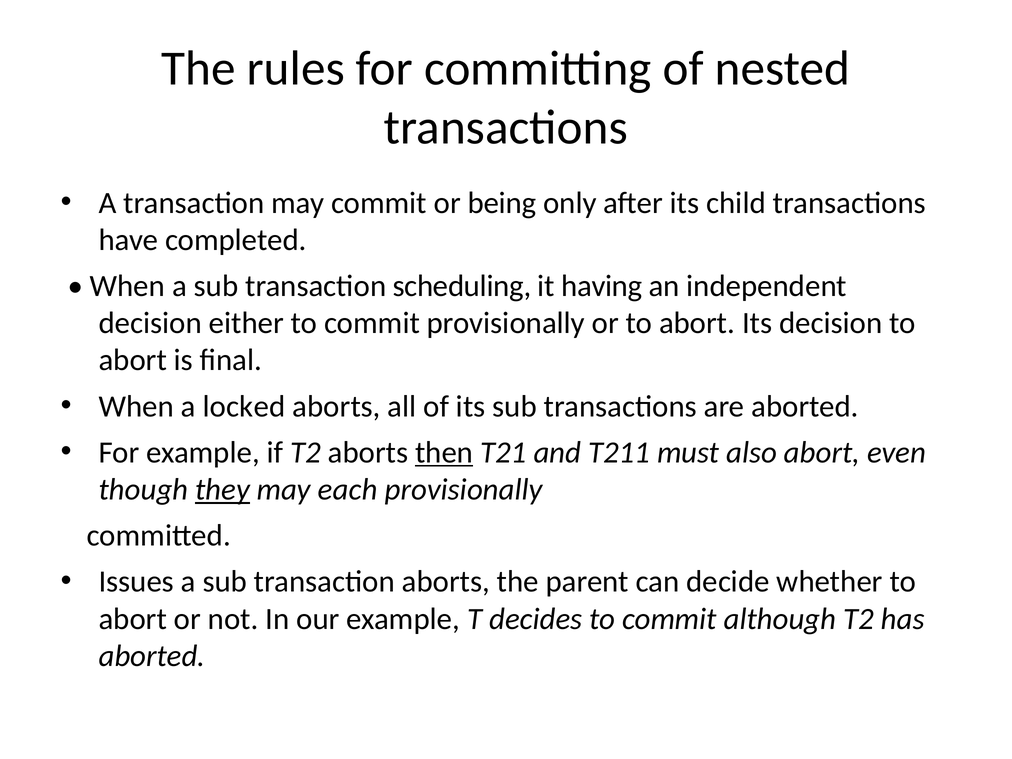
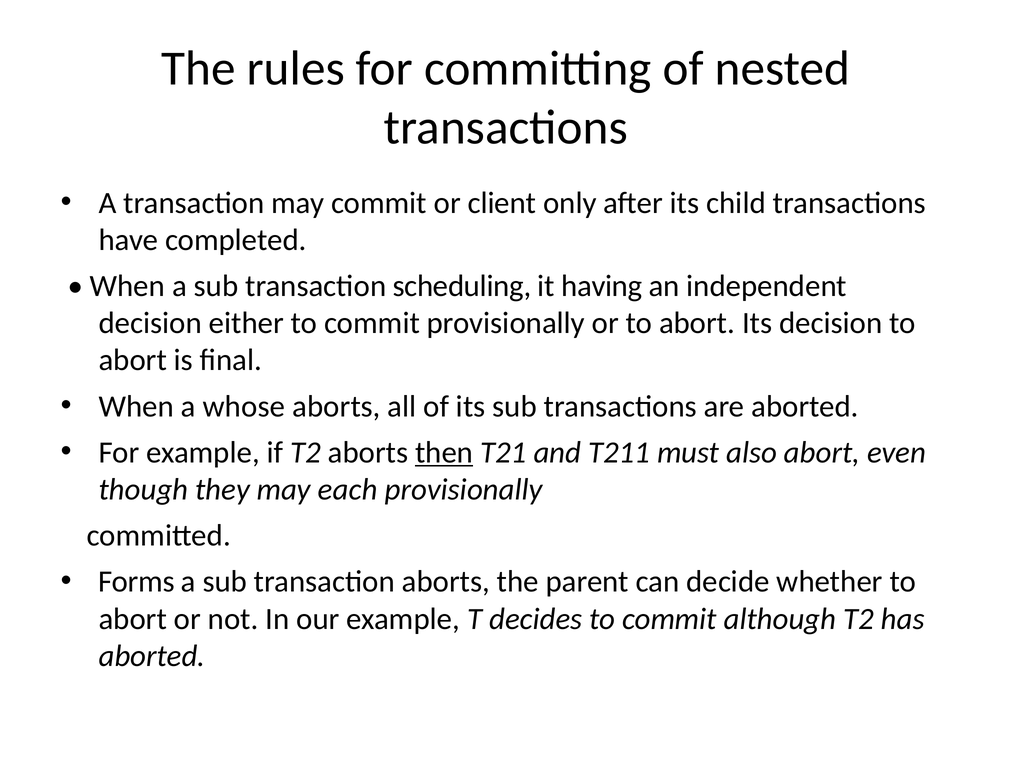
being: being -> client
locked: locked -> whose
they underline: present -> none
Issues: Issues -> Forms
